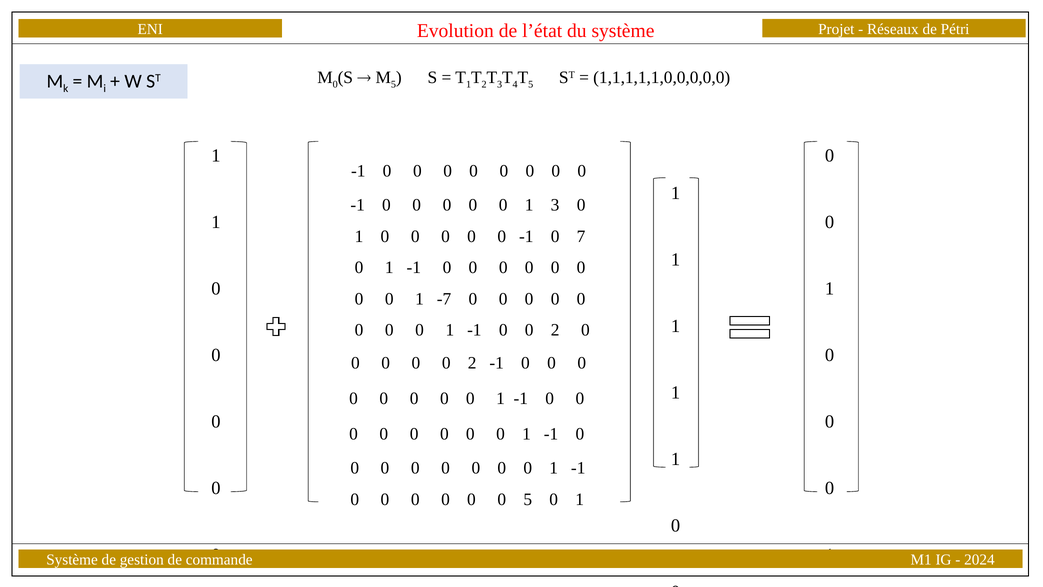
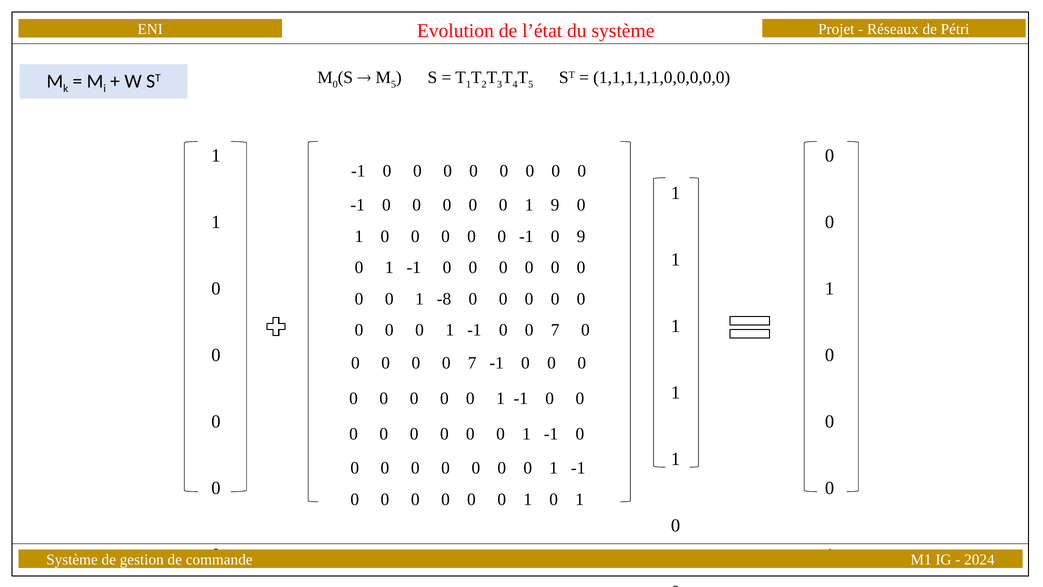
1 3: 3 -> 9
0 7: 7 -> 9
-7: -7 -> -8
-1 0 0 2: 2 -> 7
0 0 0 2: 2 -> 7
5 at (528, 499): 5 -> 1
